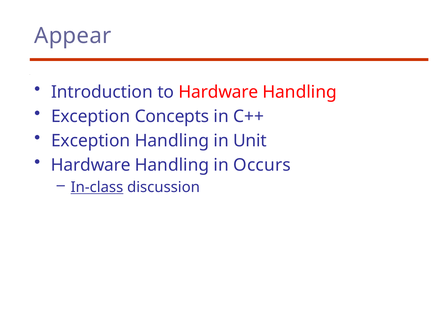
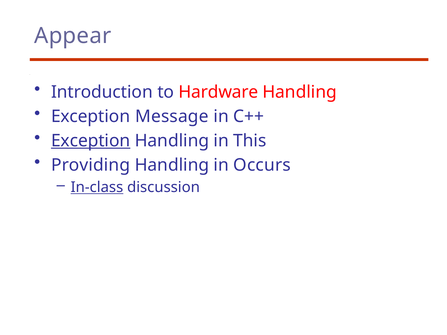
Concepts: Concepts -> Message
Exception at (91, 141) underline: none -> present
Unit: Unit -> This
Hardware at (91, 165): Hardware -> Providing
